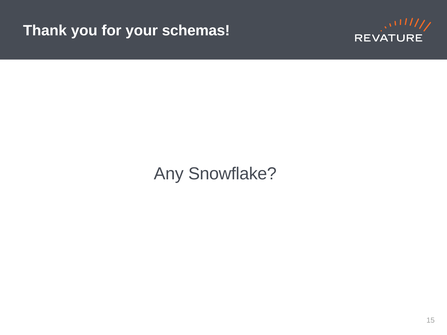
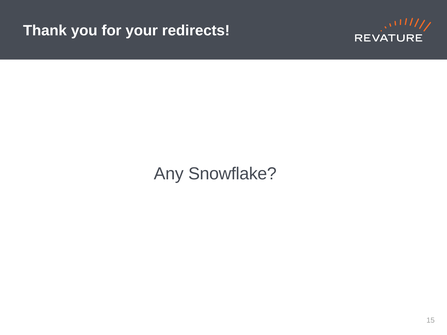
schemas: schemas -> redirects
